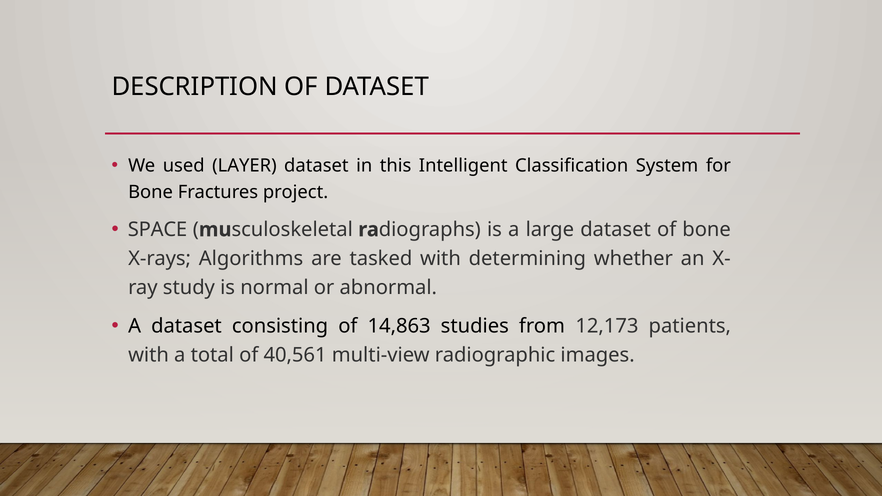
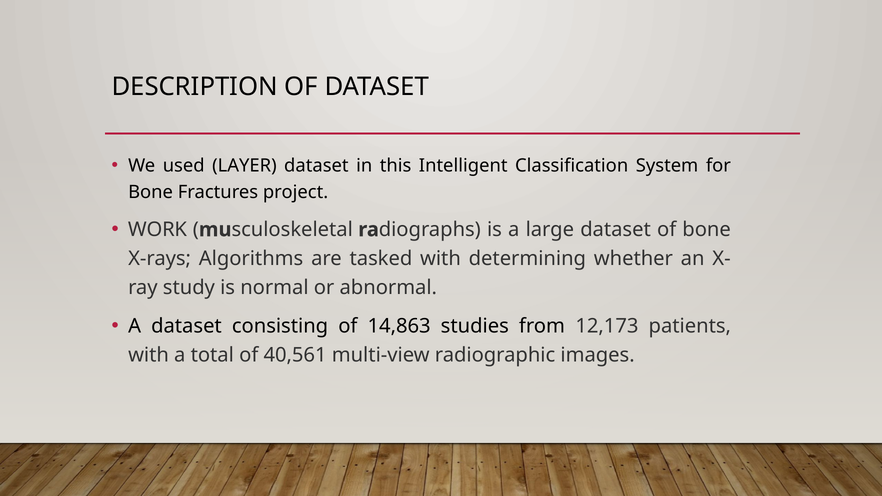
SPACE: SPACE -> WORK
